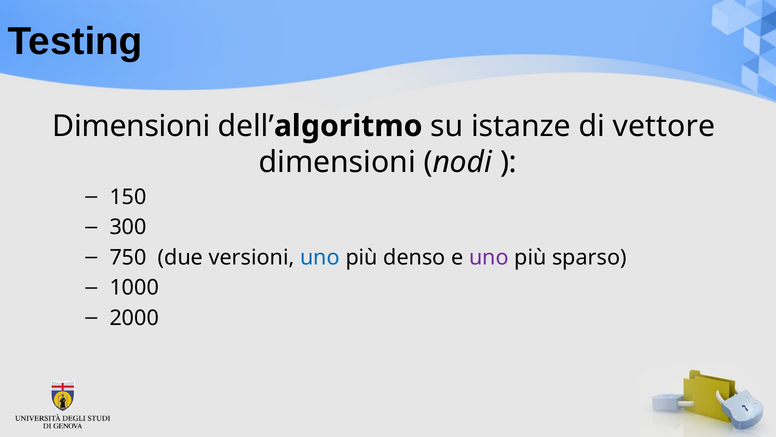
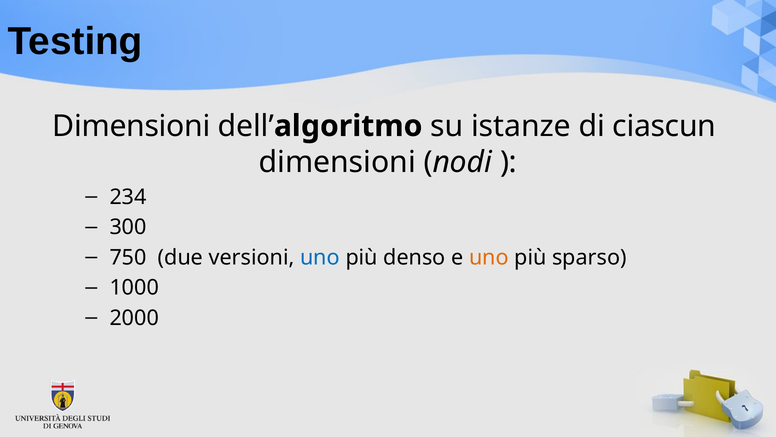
vettore: vettore -> ciascun
150: 150 -> 234
uno at (489, 257) colour: purple -> orange
